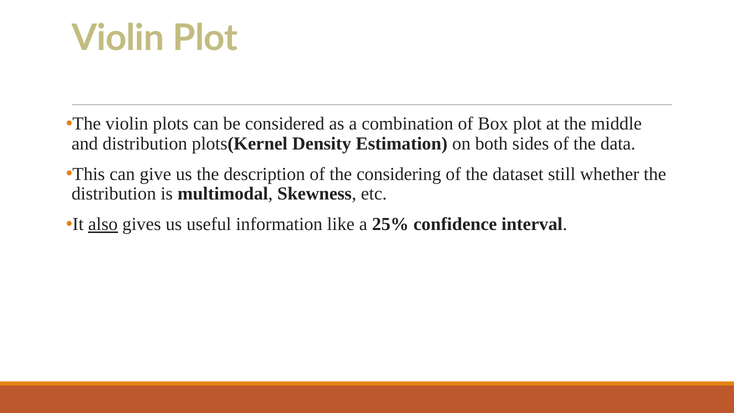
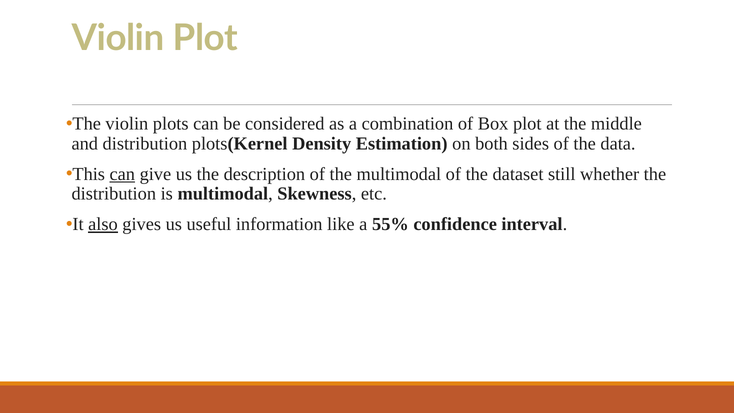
can at (122, 174) underline: none -> present
the considering: considering -> multimodal
25%: 25% -> 55%
